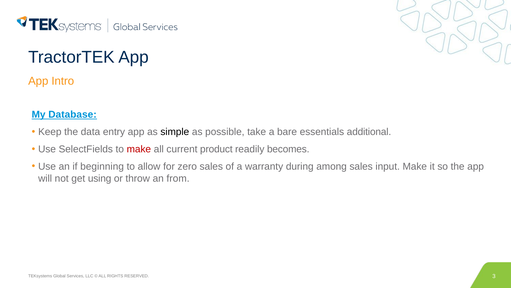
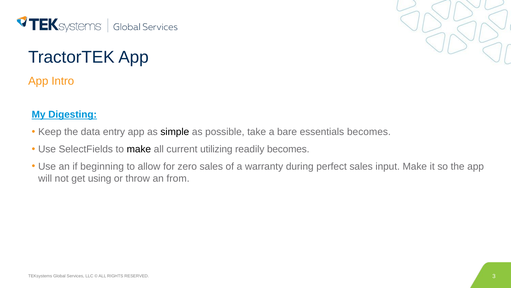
Database: Database -> Digesting
essentials additional: additional -> becomes
make at (139, 149) colour: red -> black
product: product -> utilizing
among: among -> perfect
